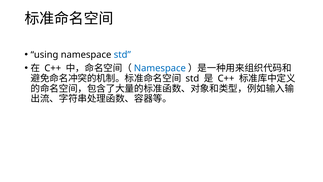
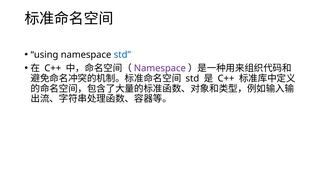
Namespace at (160, 68) colour: blue -> purple
